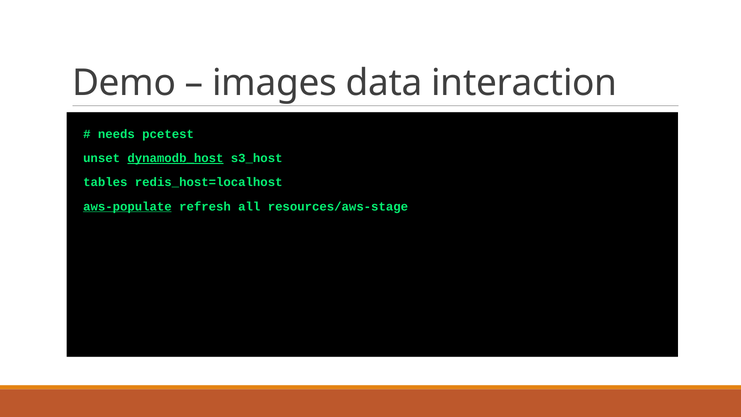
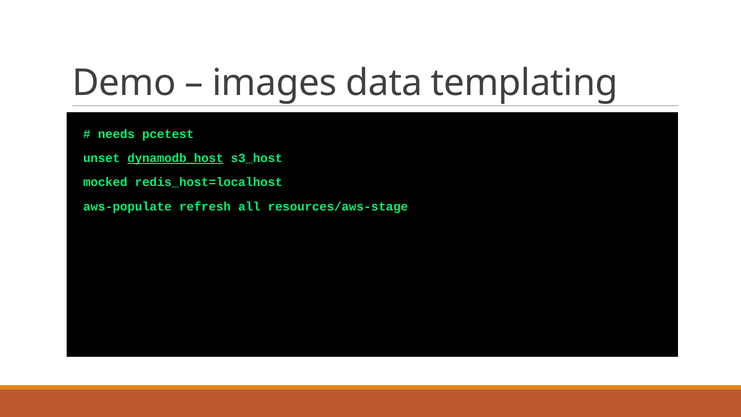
interaction: interaction -> templating
tables: tables -> mocked
aws-populate underline: present -> none
